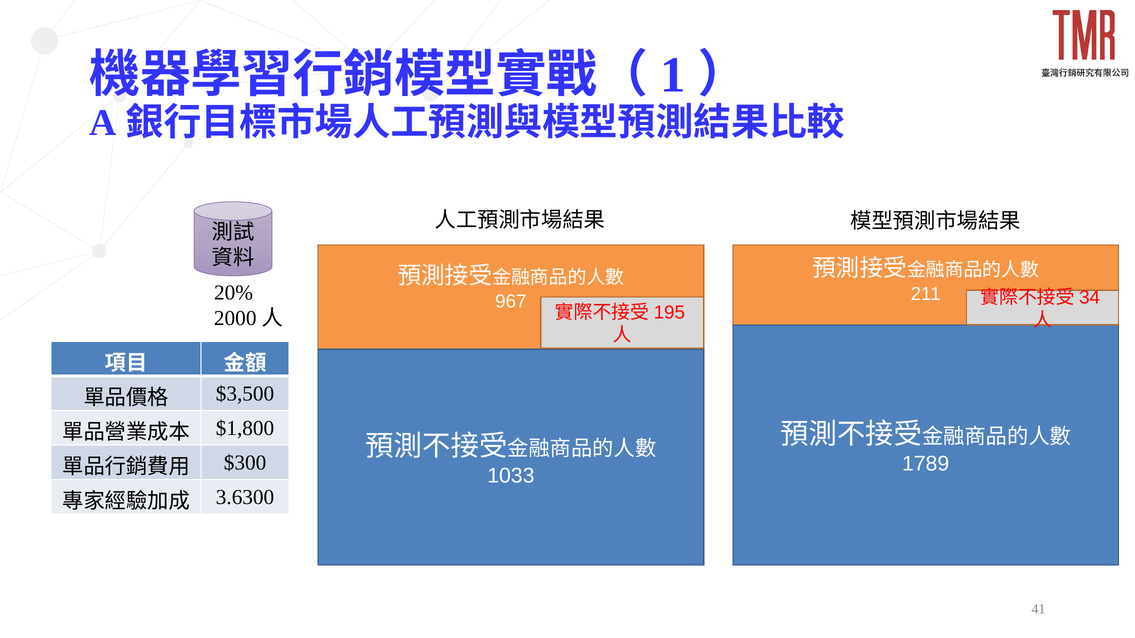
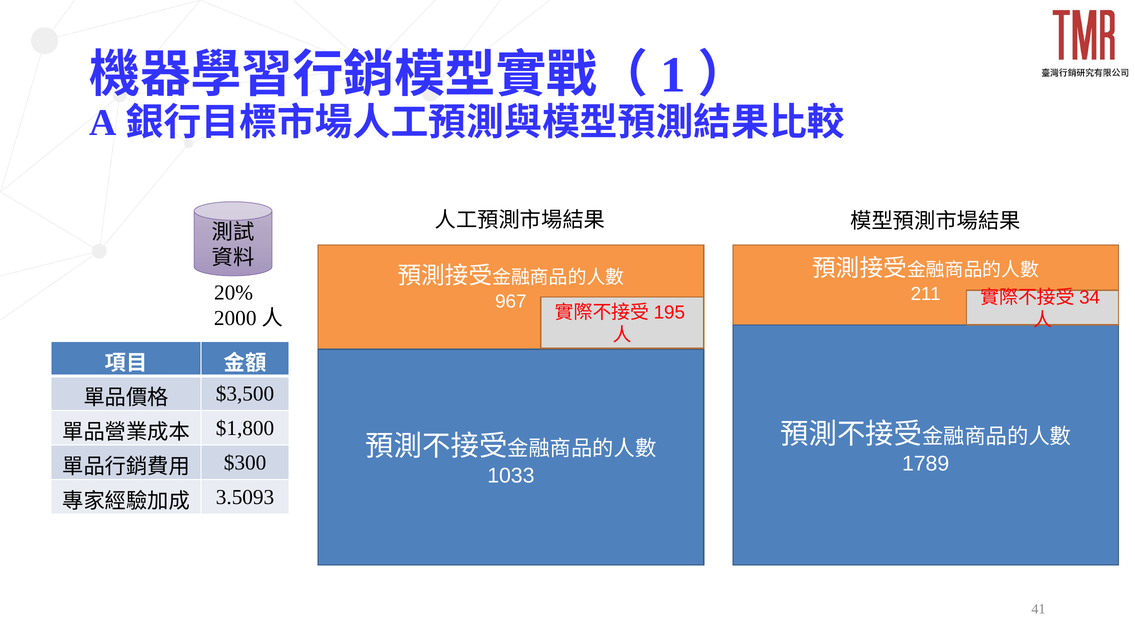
3.6300: 3.6300 -> 3.5093
